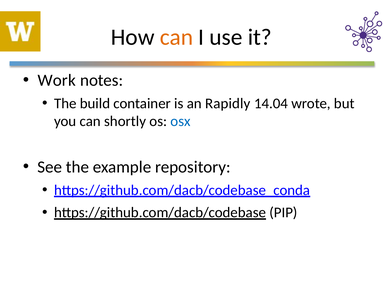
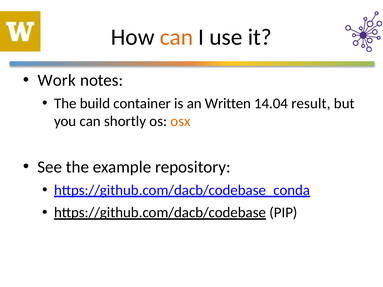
Rapidly: Rapidly -> Written
wrote: wrote -> result
osx colour: blue -> orange
